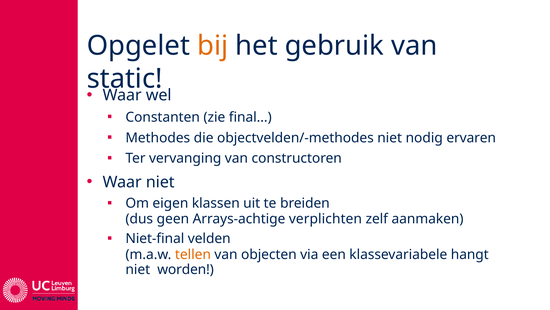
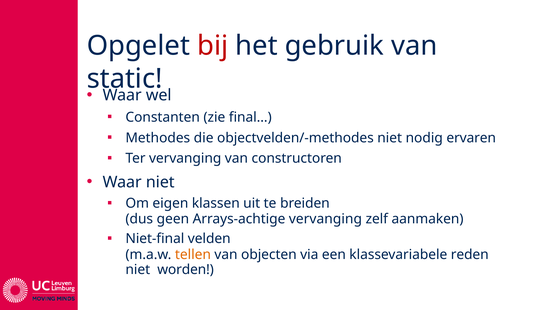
bij colour: orange -> red
Arrays-achtige verplichten: verplichten -> vervanging
hangt: hangt -> reden
